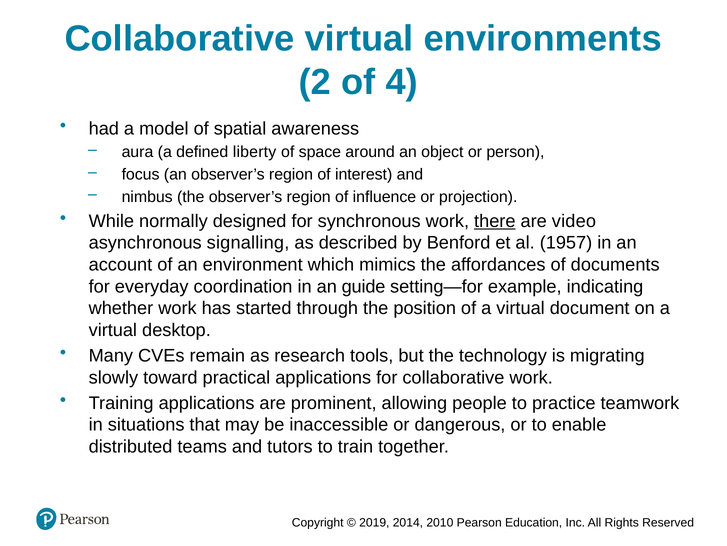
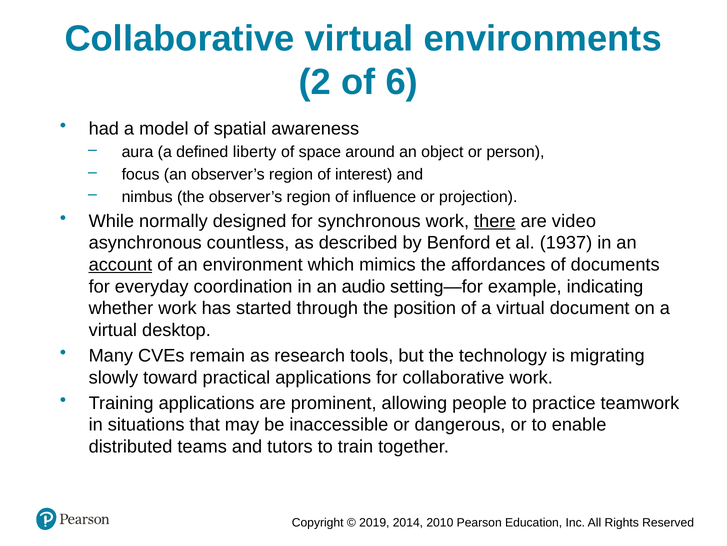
4: 4 -> 6
signalling: signalling -> countless
1957: 1957 -> 1937
account underline: none -> present
guide: guide -> audio
